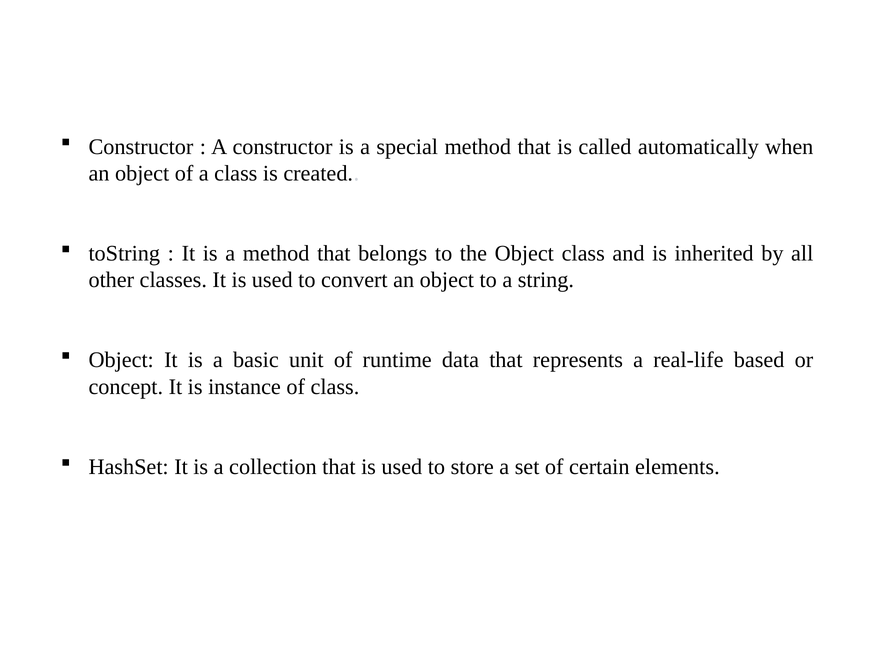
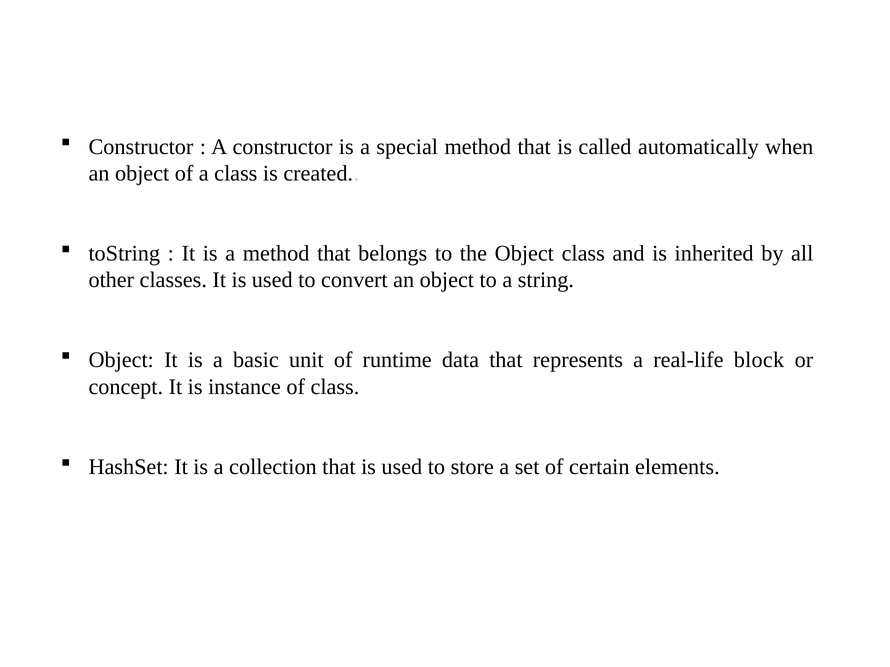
based: based -> block
